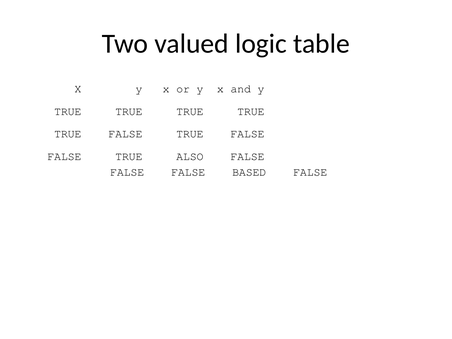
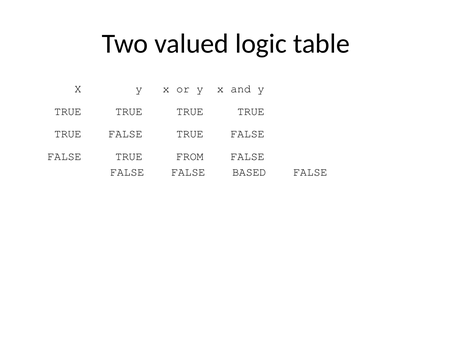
ALSO: ALSO -> FROM
